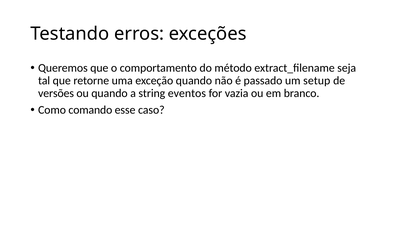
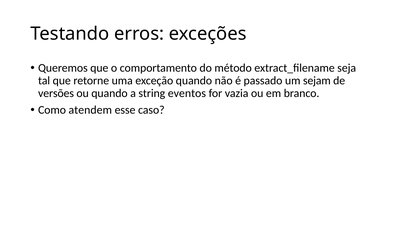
setup: setup -> sejam
comando: comando -> atendem
